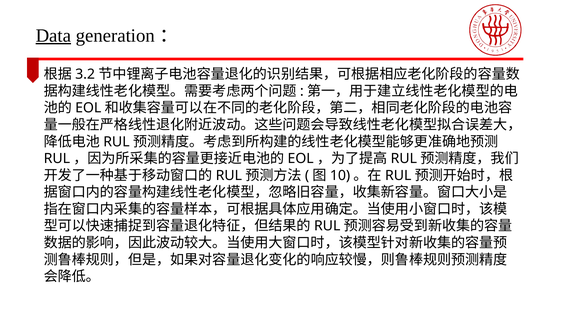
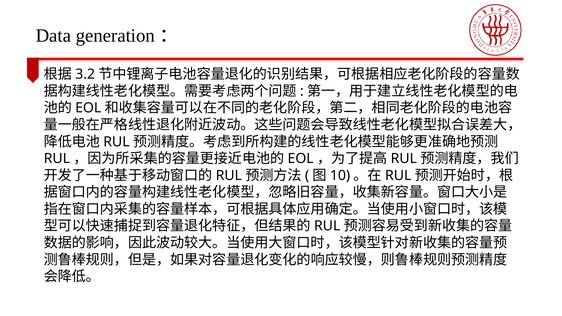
Data underline: present -> none
